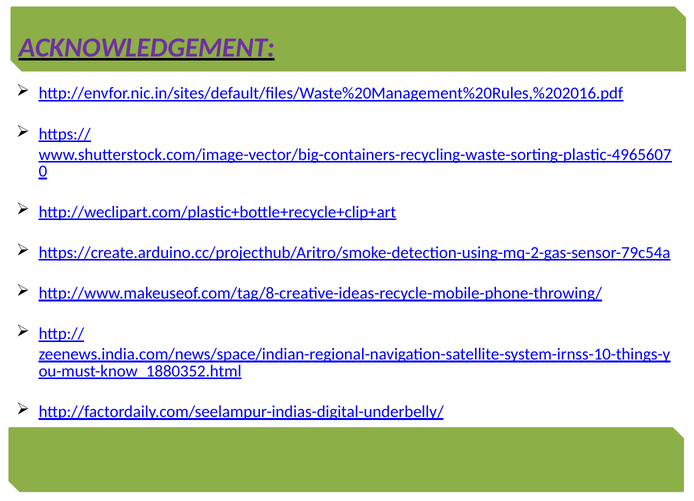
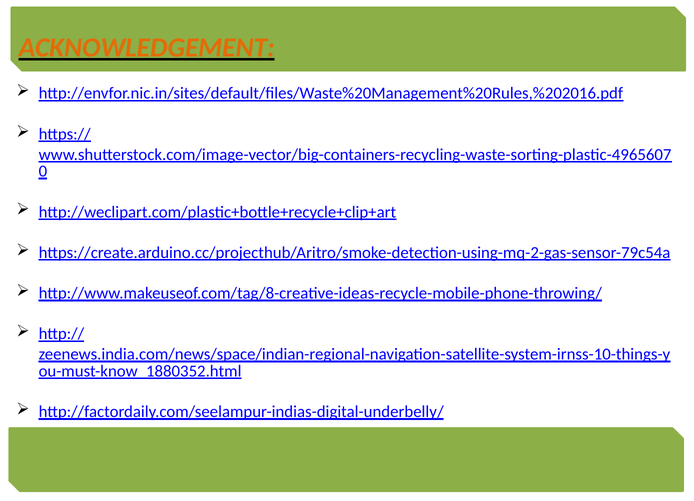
ACKNOWLEDGEMENT colour: purple -> orange
